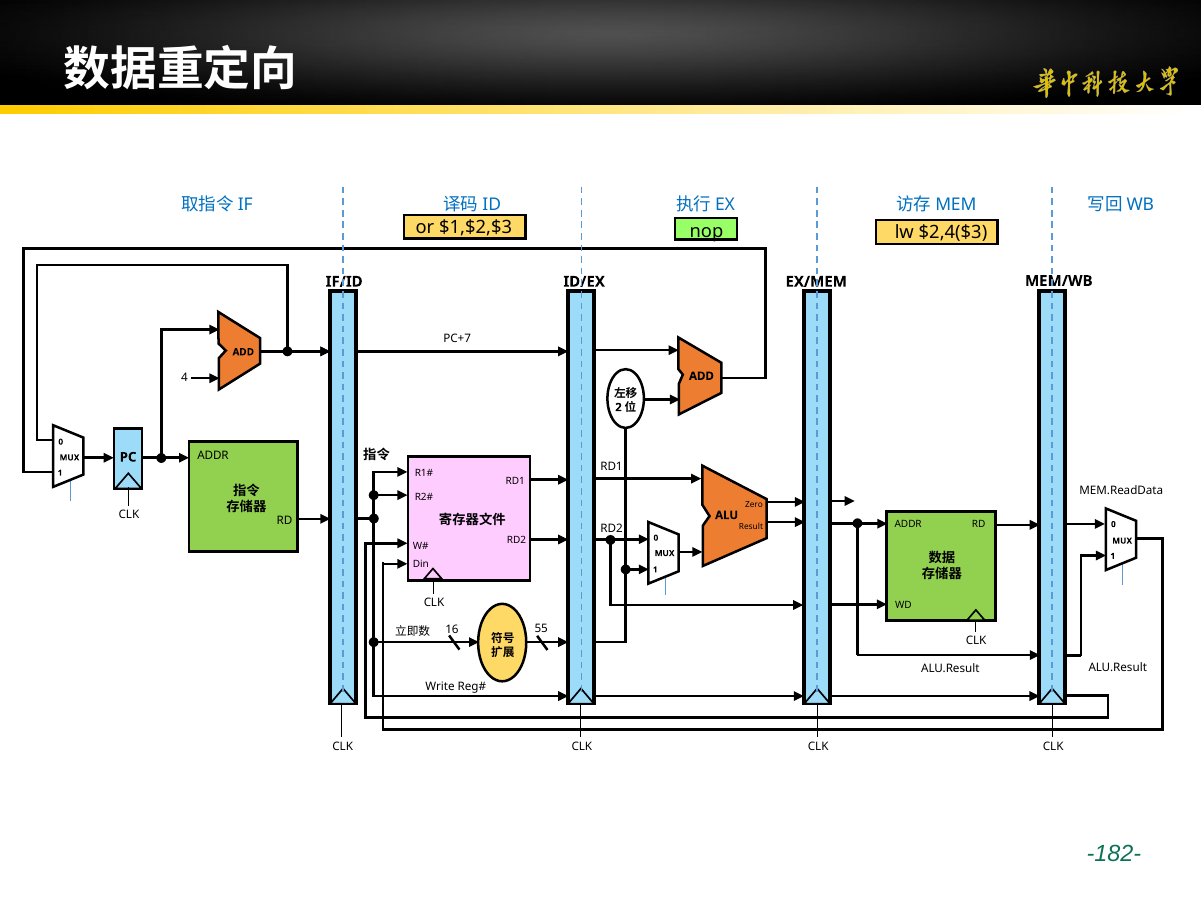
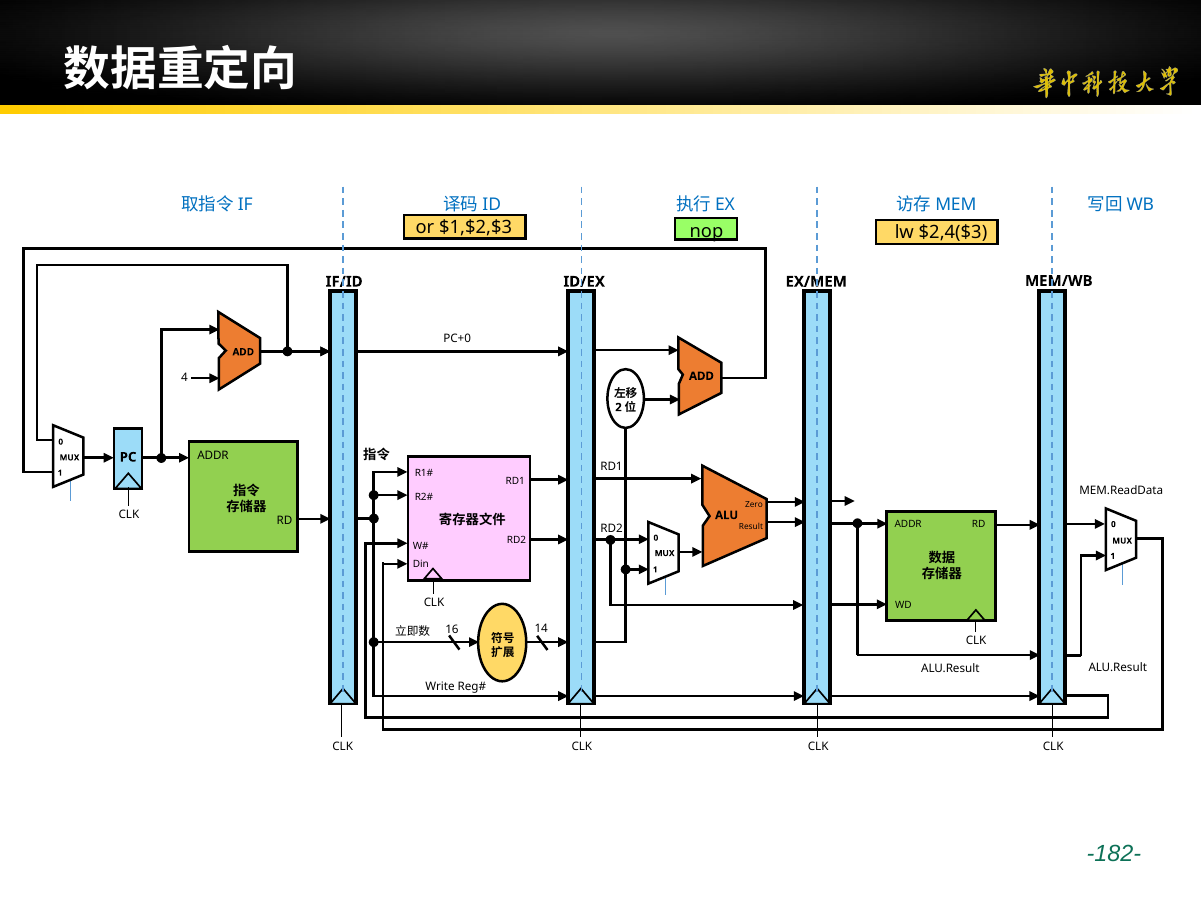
PC+7: PC+7 -> PC+0
55: 55 -> 14
